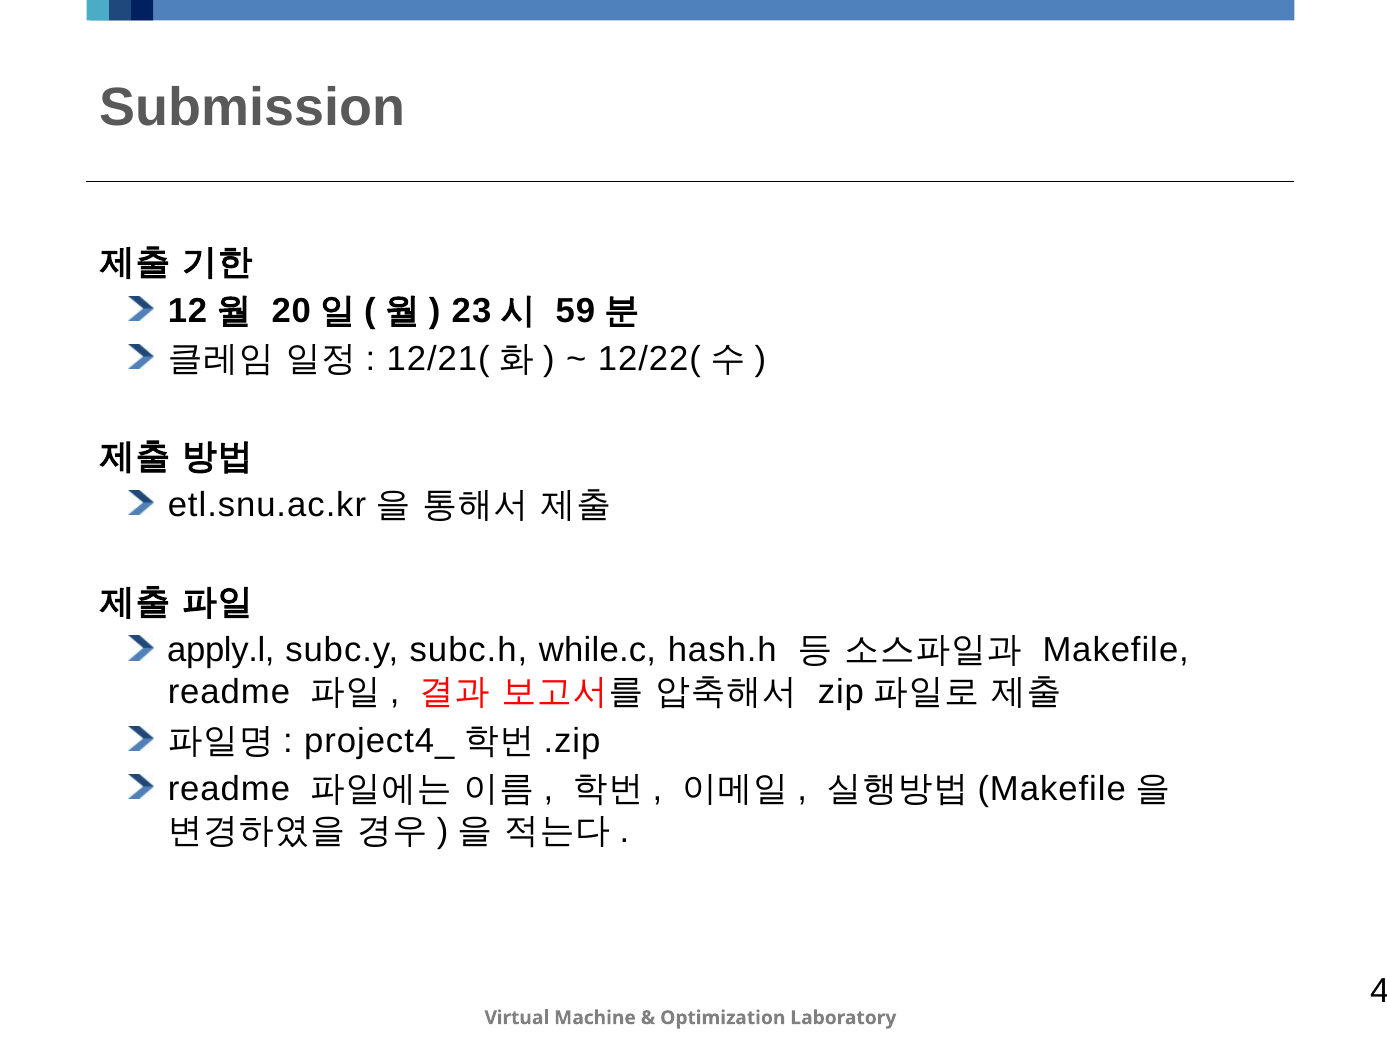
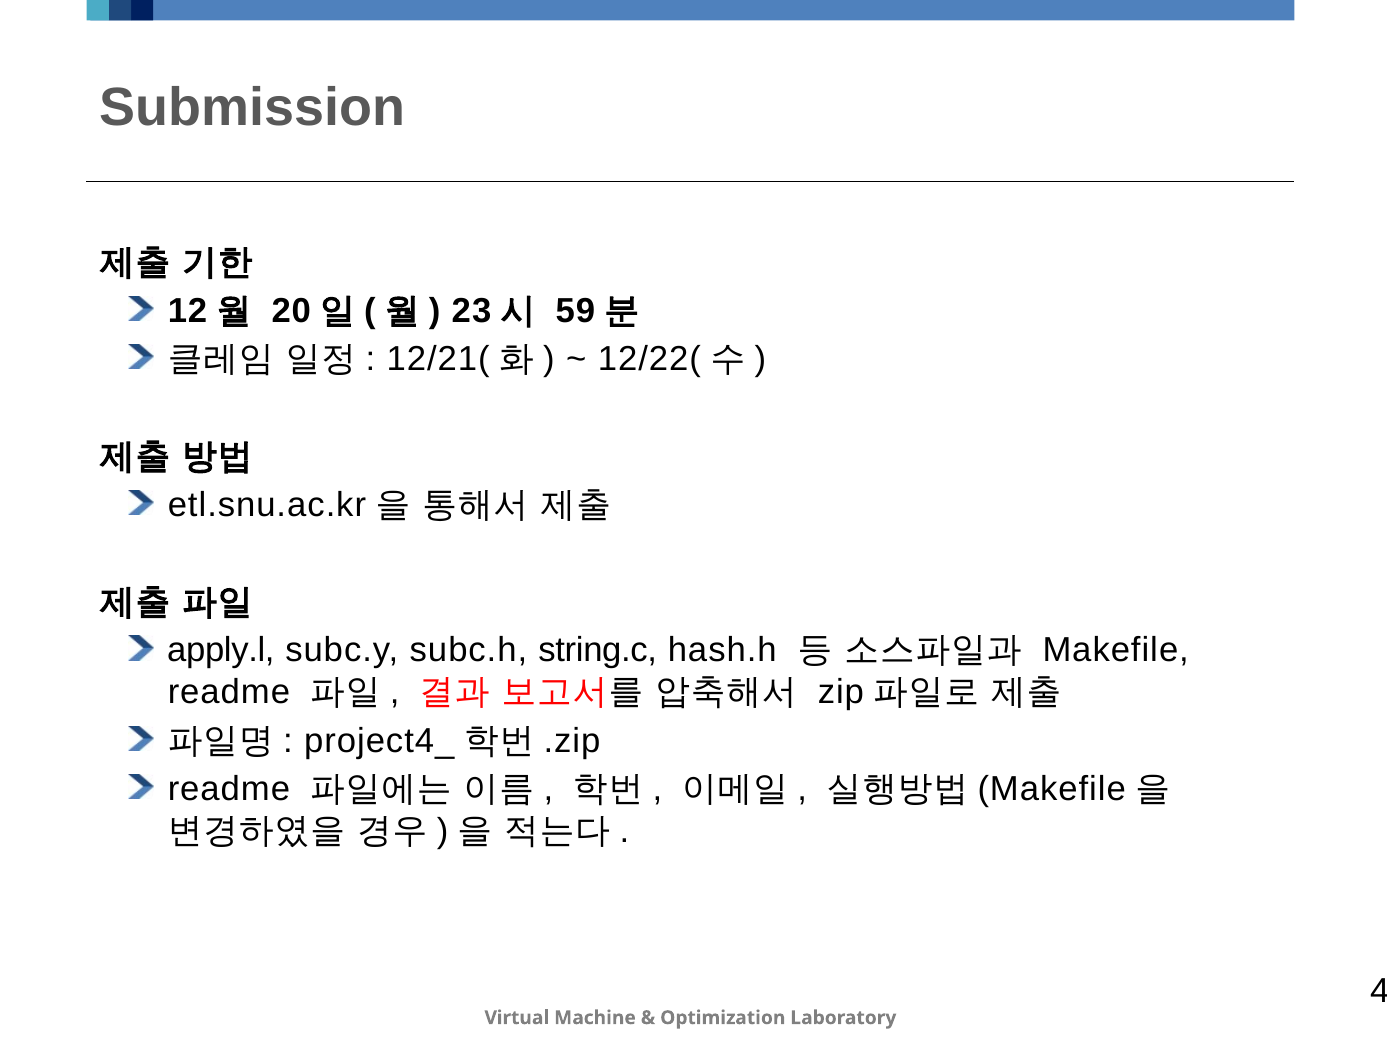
while.c: while.c -> string.c
